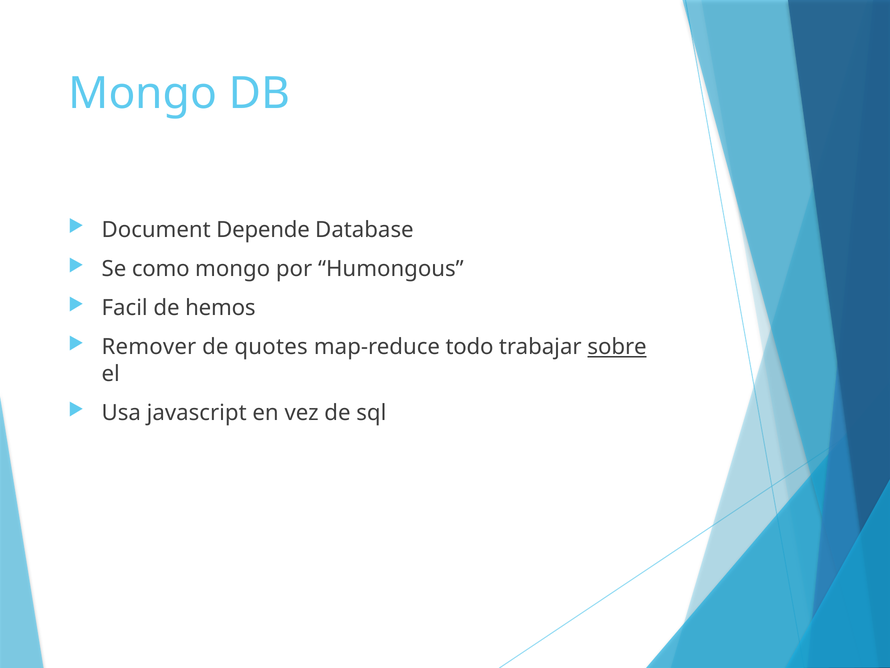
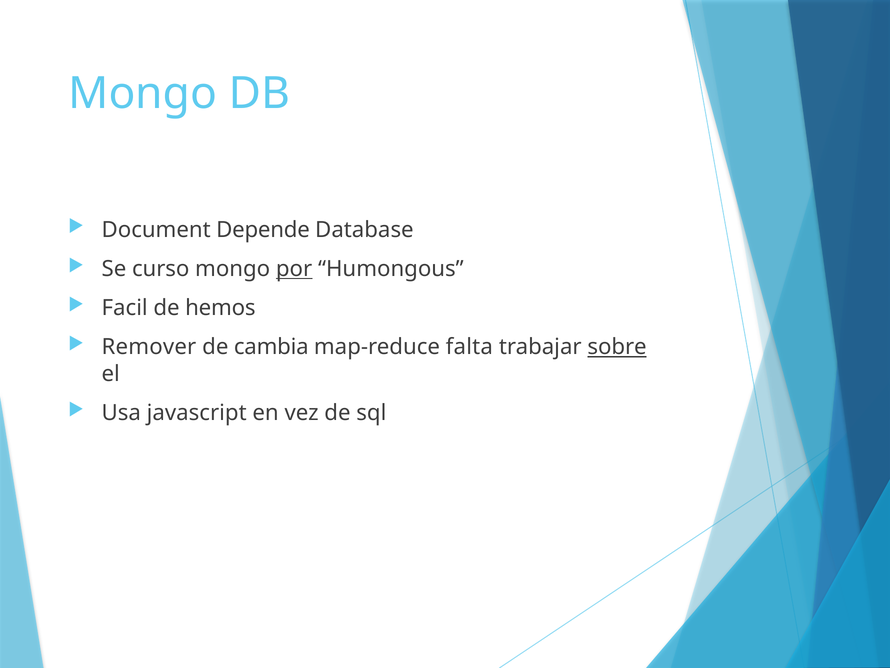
como: como -> curso
por underline: none -> present
quotes: quotes -> cambia
todo: todo -> falta
